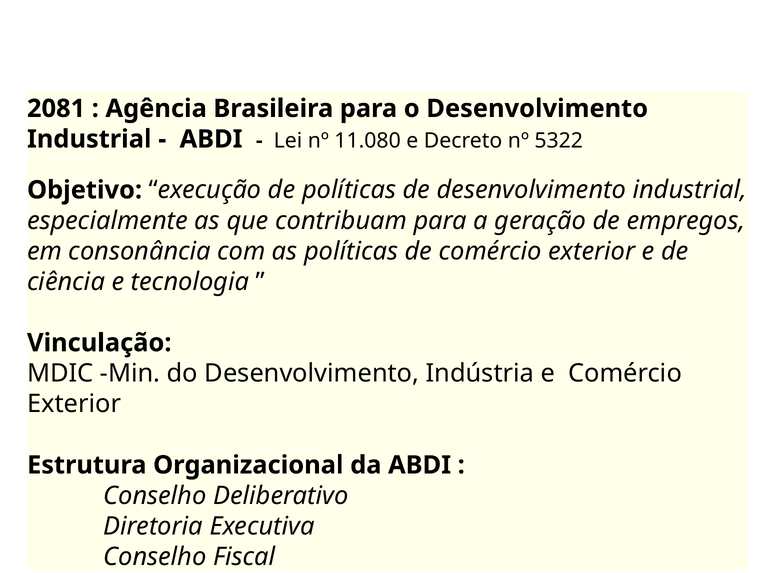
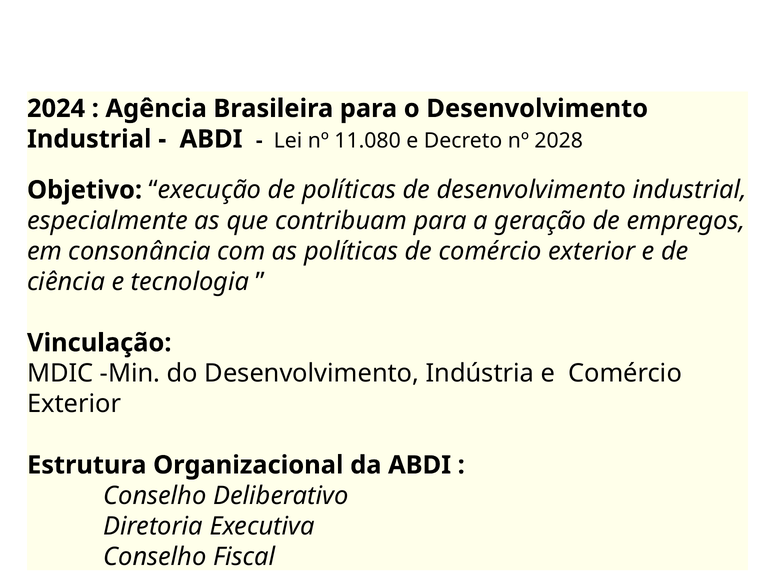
2081: 2081 -> 2024
5322: 5322 -> 2028
